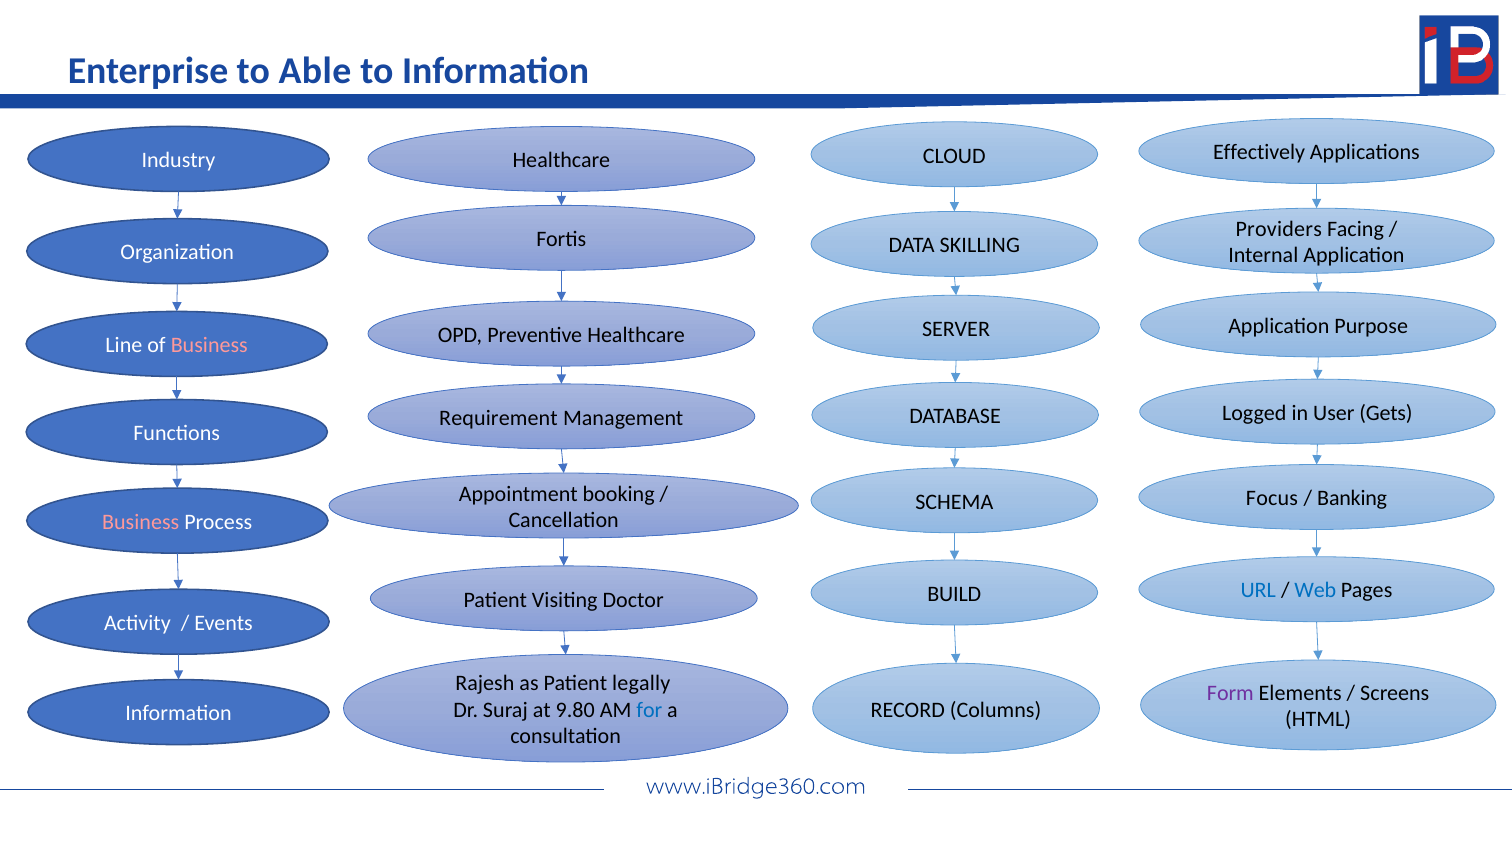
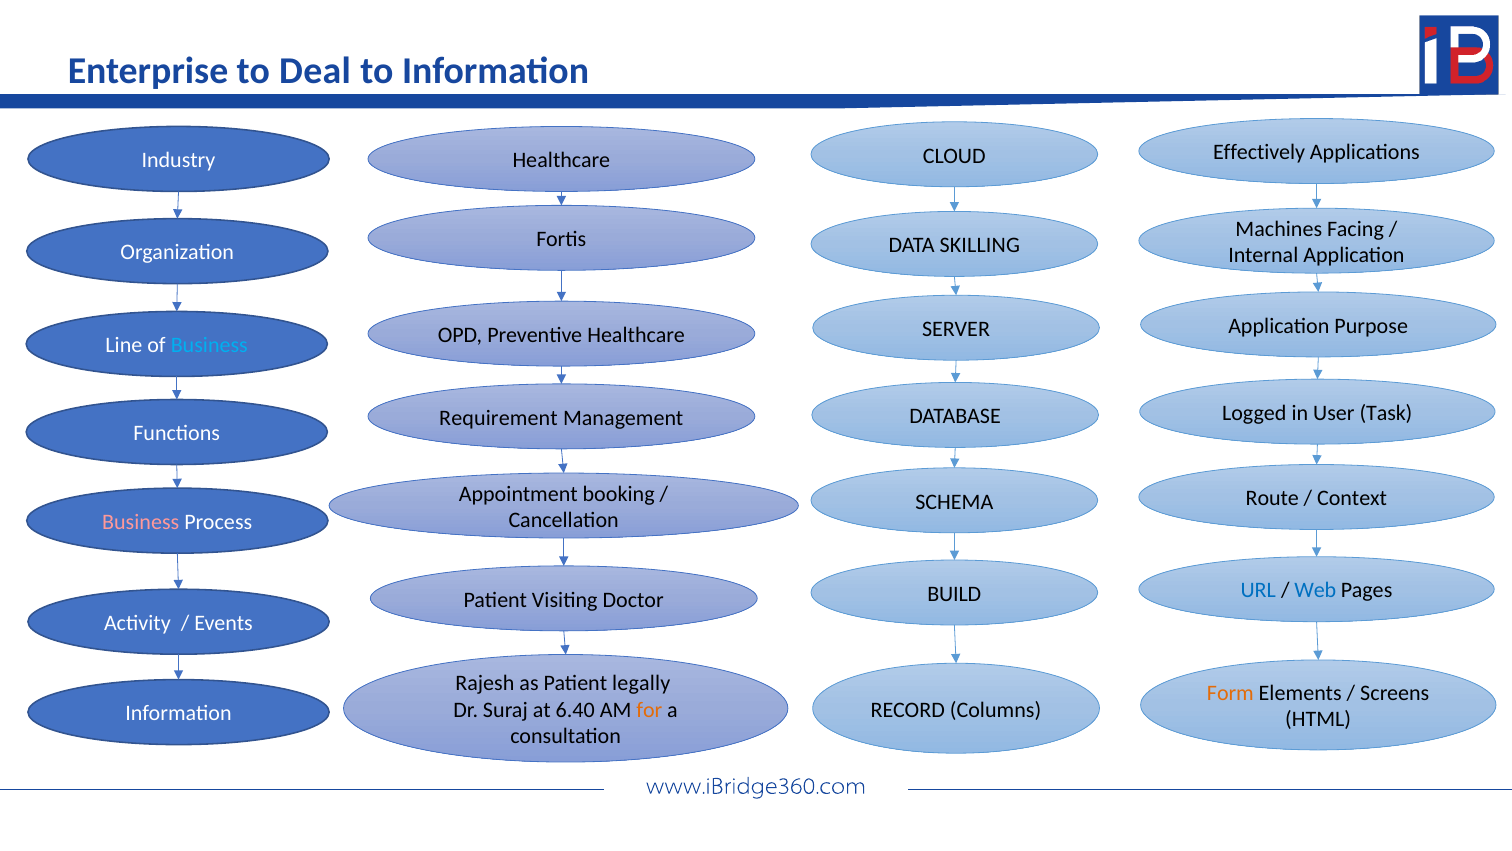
Able: Able -> Deal
Providers: Providers -> Machines
Business at (209, 345) colour: pink -> light blue
Gets: Gets -> Task
Focus: Focus -> Route
Banking: Banking -> Context
Form colour: purple -> orange
9.80: 9.80 -> 6.40
for colour: blue -> orange
